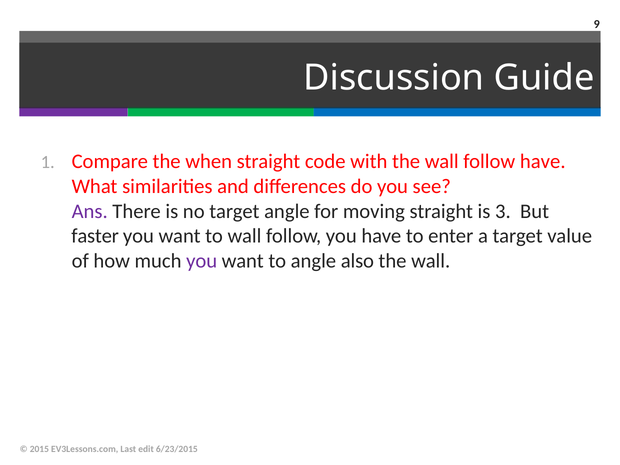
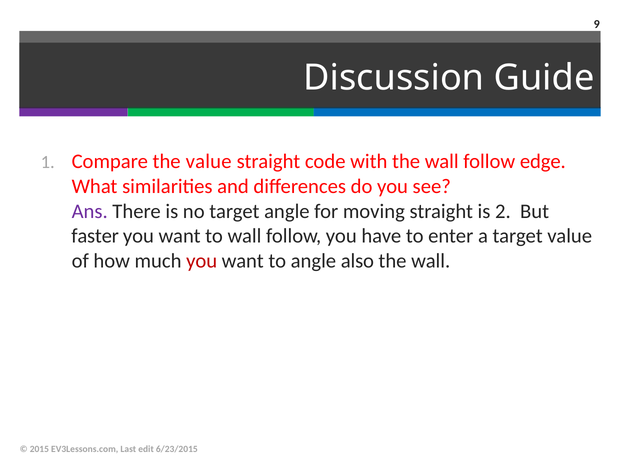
the when: when -> value
follow have: have -> edge
3: 3 -> 2
you at (202, 261) colour: purple -> red
